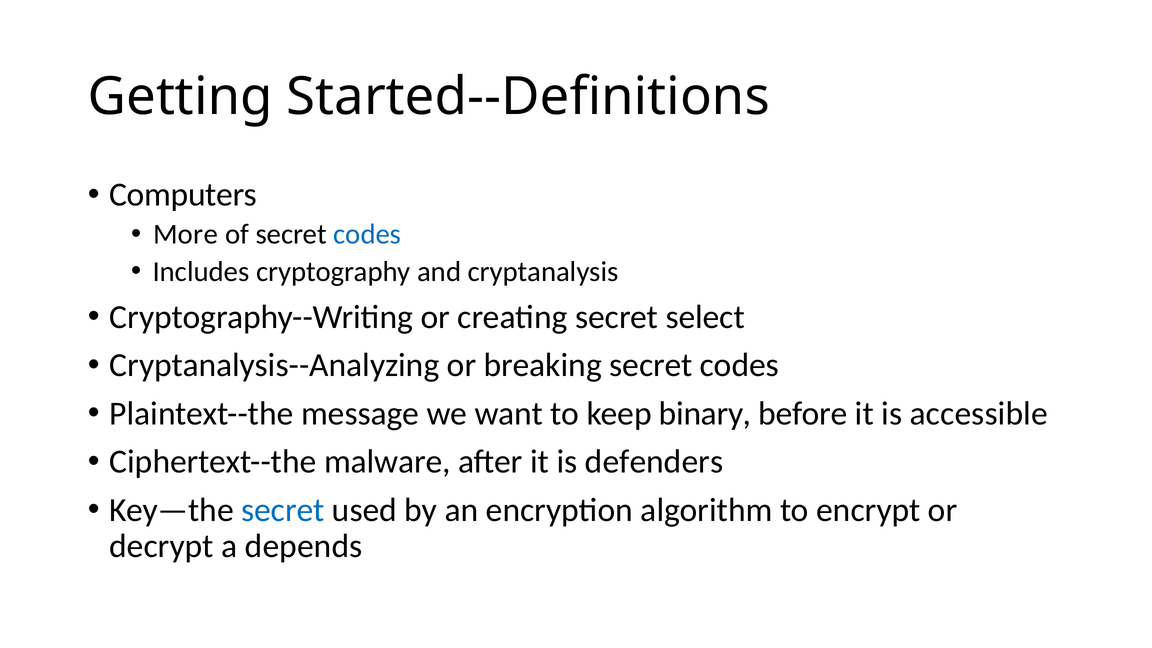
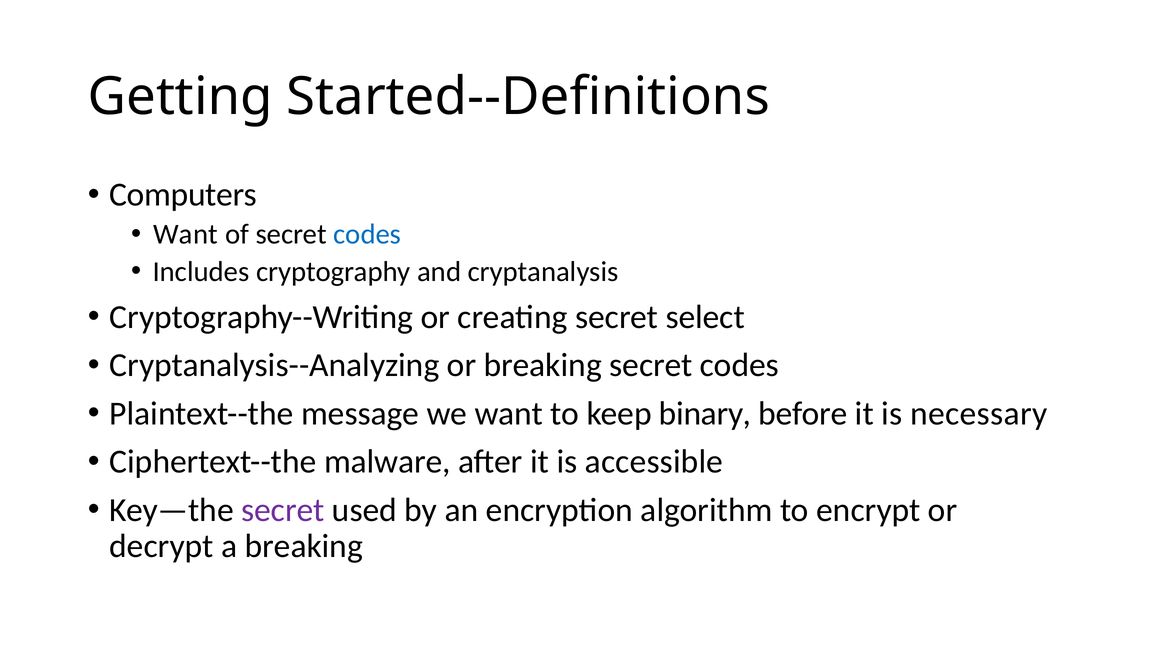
More at (186, 234): More -> Want
accessible: accessible -> necessary
defenders: defenders -> accessible
secret at (283, 510) colour: blue -> purple
a depends: depends -> breaking
